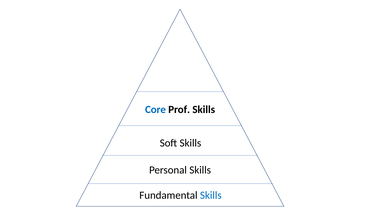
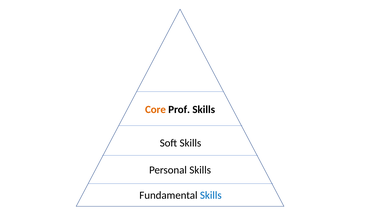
Core colour: blue -> orange
